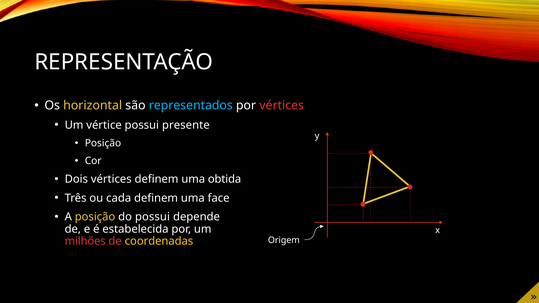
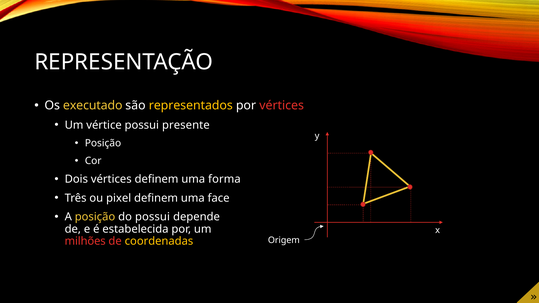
horizontal: horizontal -> executado
representados colour: light blue -> yellow
obtida: obtida -> forma
cada: cada -> pixel
